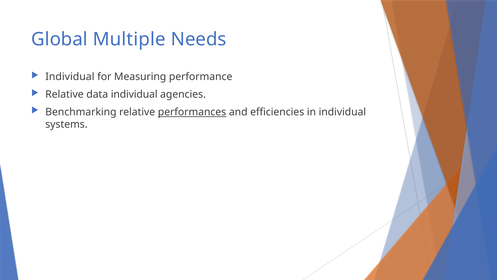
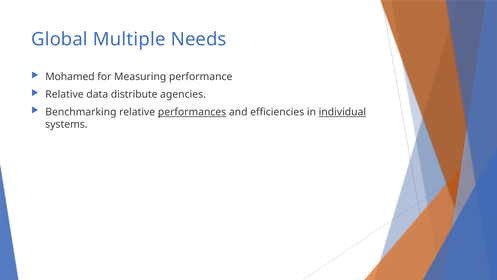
Individual at (70, 77): Individual -> Mohamed
data individual: individual -> distribute
individual at (342, 112) underline: none -> present
